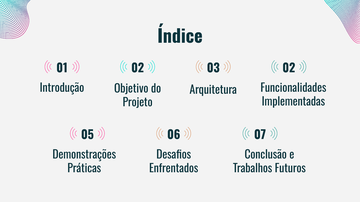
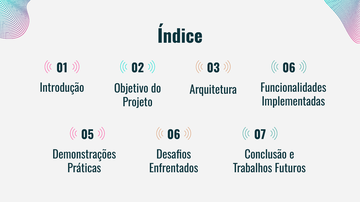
03 02: 02 -> 06
